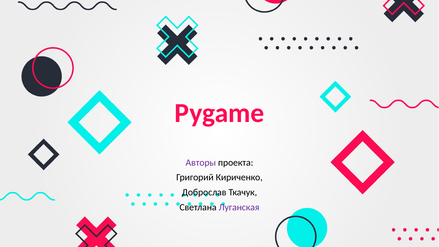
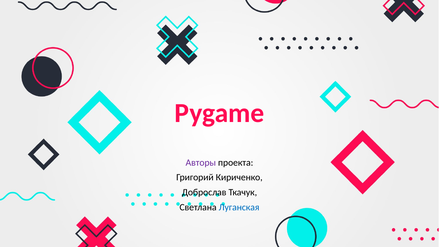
Луганская colour: purple -> blue
